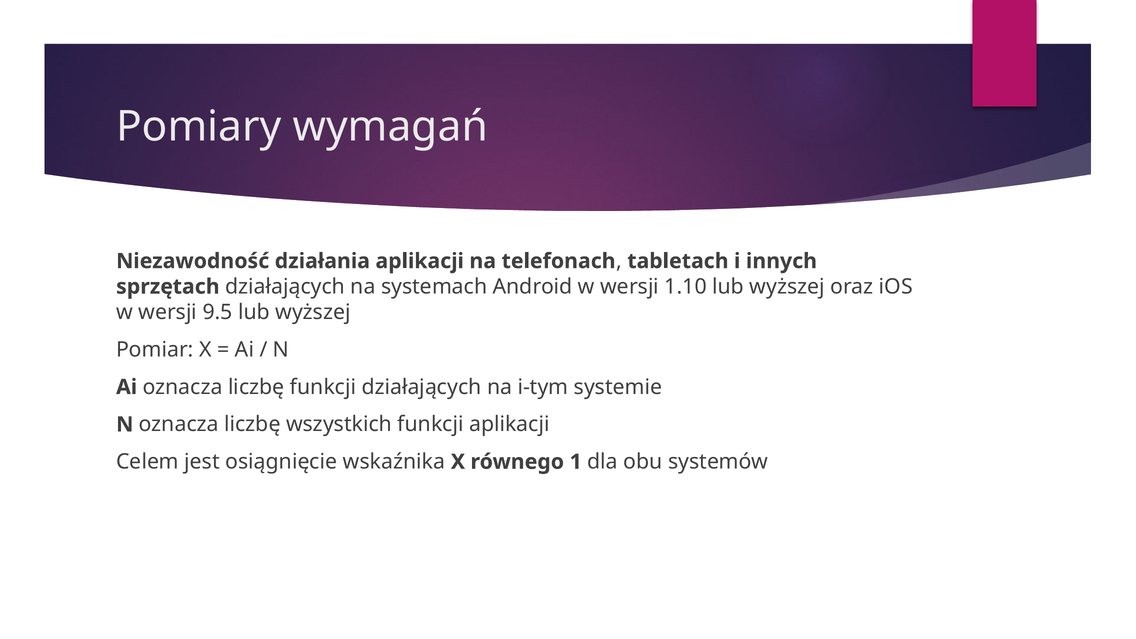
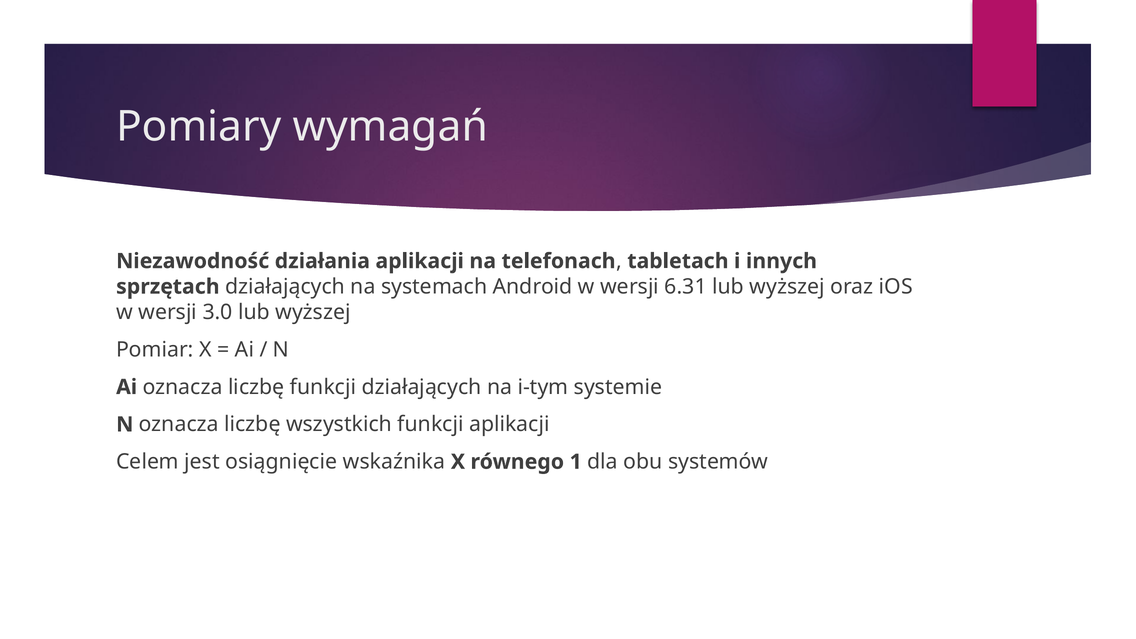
1.10: 1.10 -> 6.31
9.5: 9.5 -> 3.0
